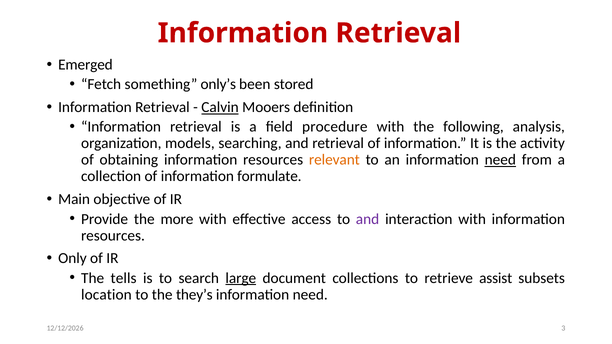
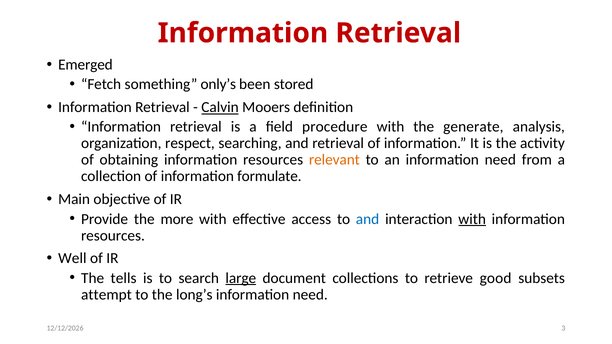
following: following -> generate
models: models -> respect
need at (500, 160) underline: present -> none
and at (368, 219) colour: purple -> blue
with at (472, 219) underline: none -> present
Only: Only -> Well
assist: assist -> good
location: location -> attempt
they’s: they’s -> long’s
